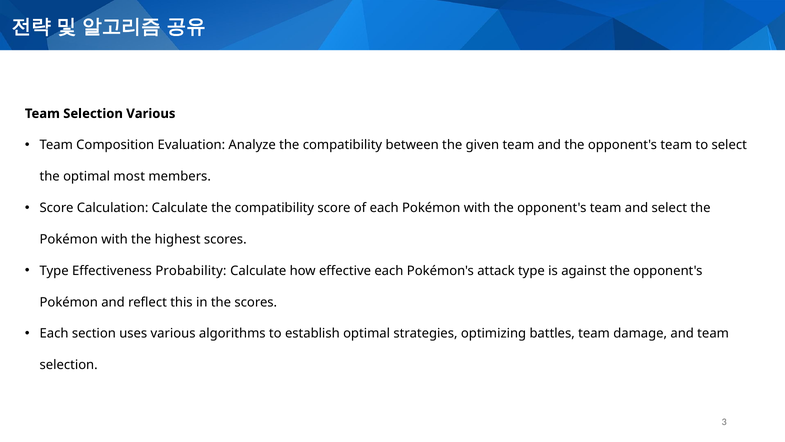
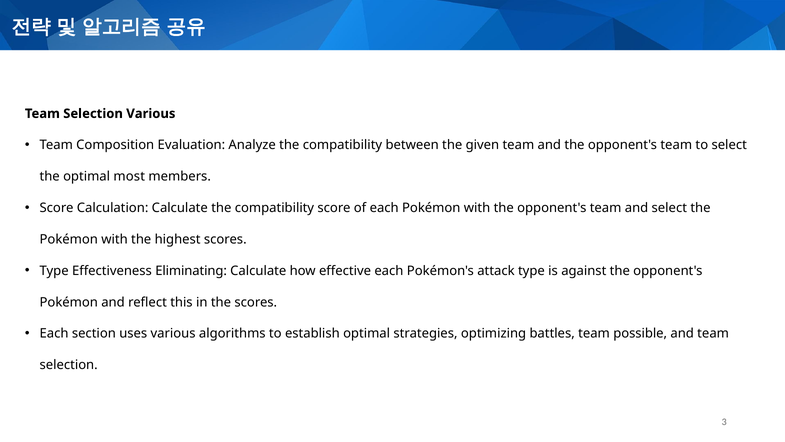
Probability: Probability -> Eliminating
damage: damage -> possible
